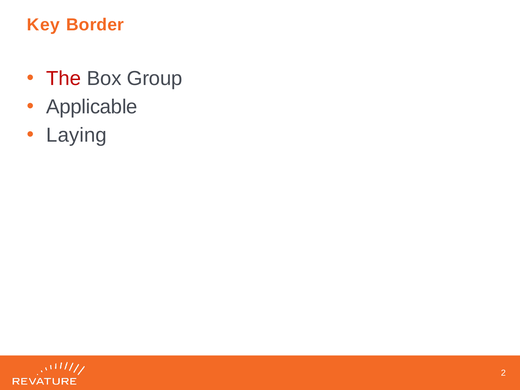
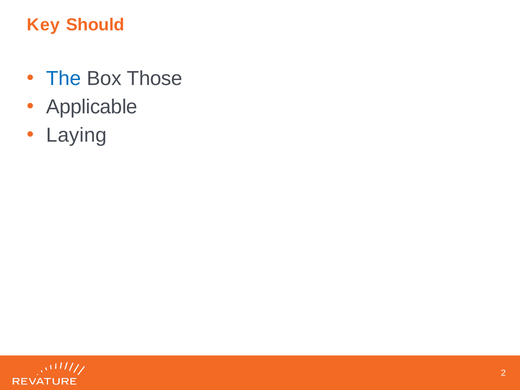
Border: Border -> Should
The colour: red -> blue
Group: Group -> Those
